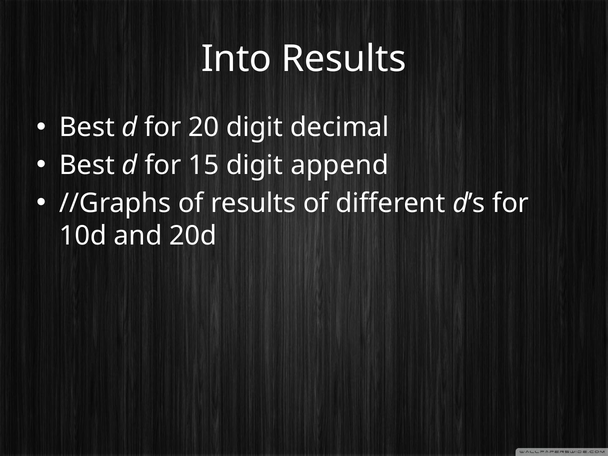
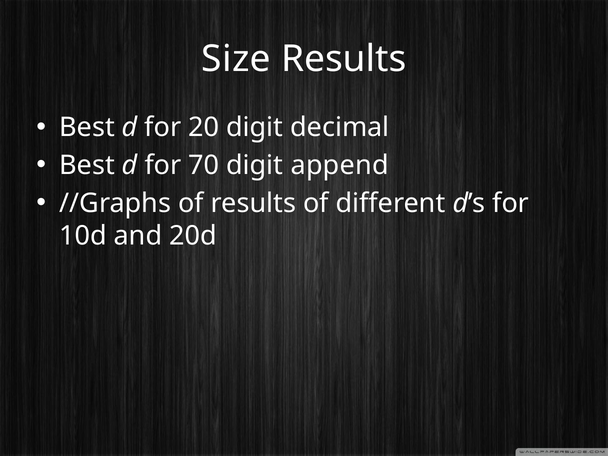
Into: Into -> Size
15: 15 -> 70
